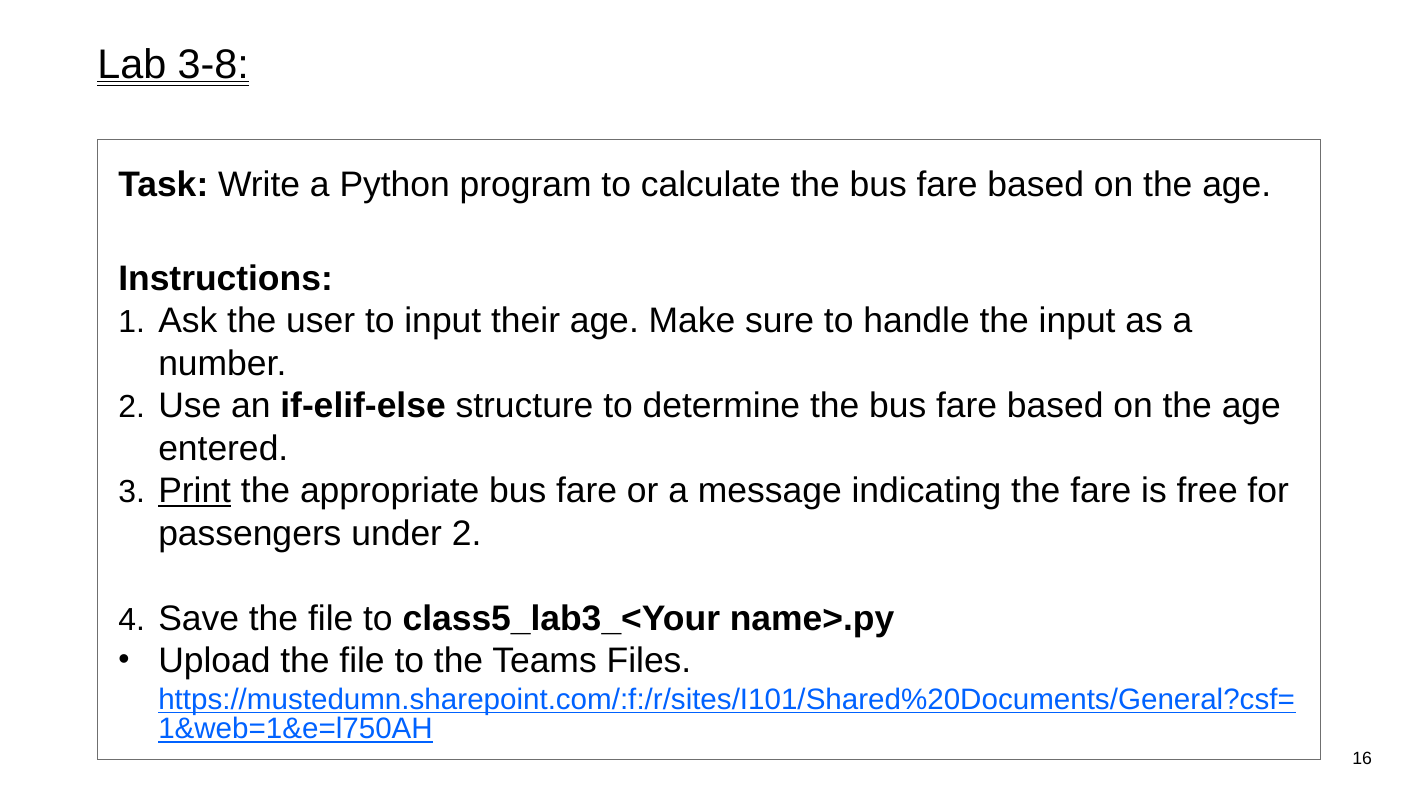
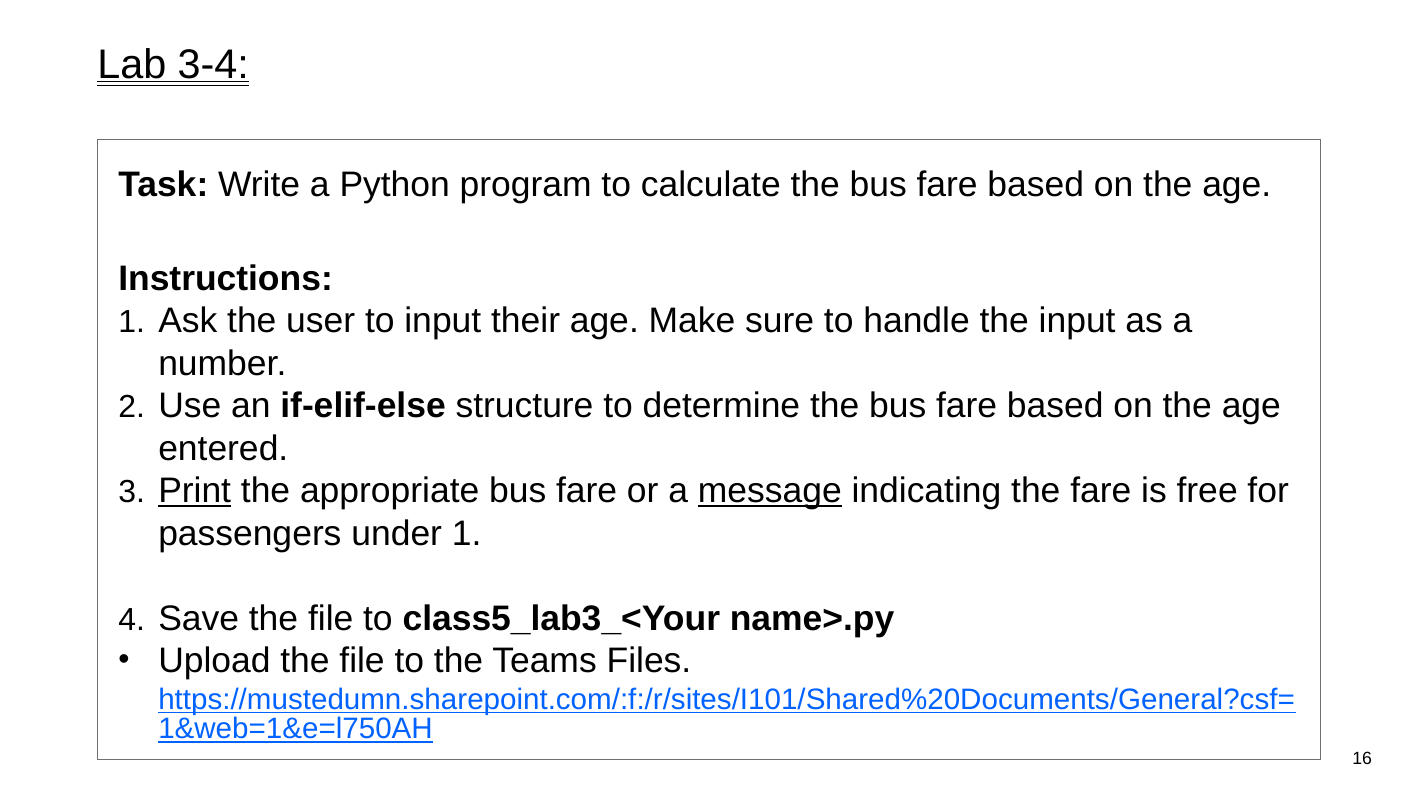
3-8: 3-8 -> 3-4
message underline: none -> present
under 2: 2 -> 1
